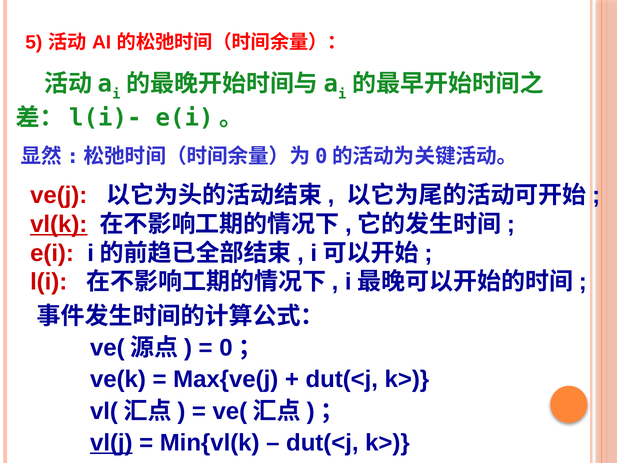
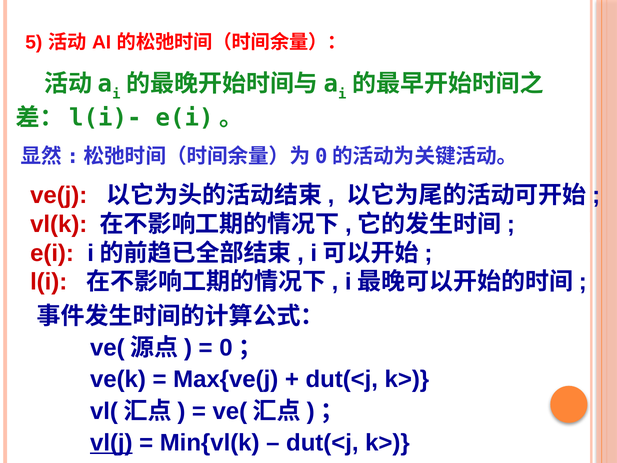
vl(k underline: present -> none
